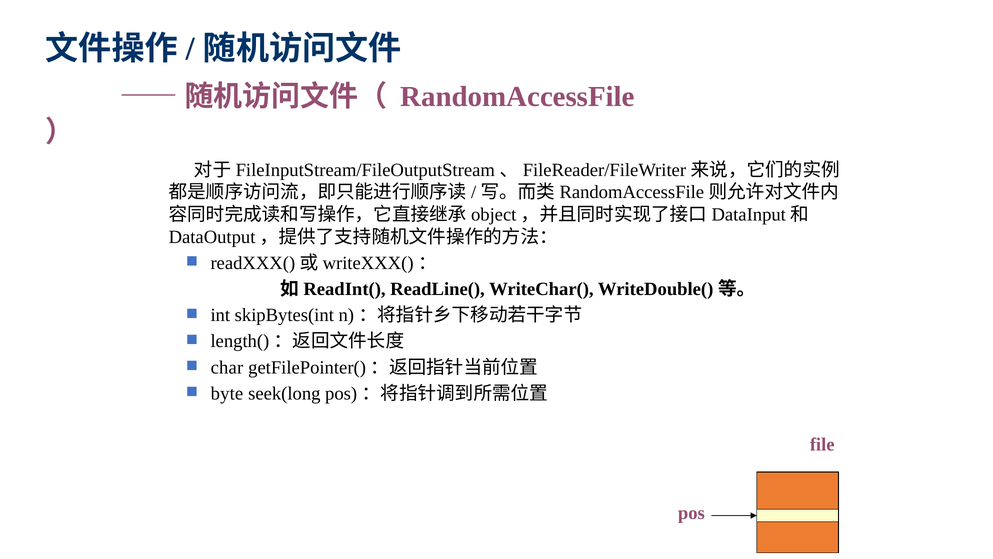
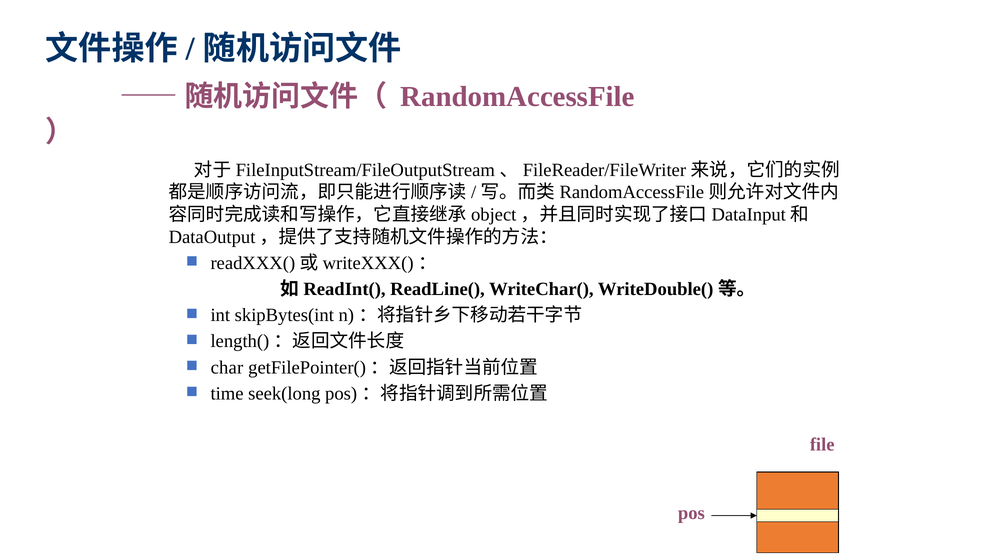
byte: byte -> time
